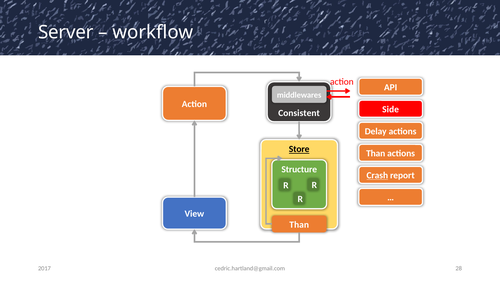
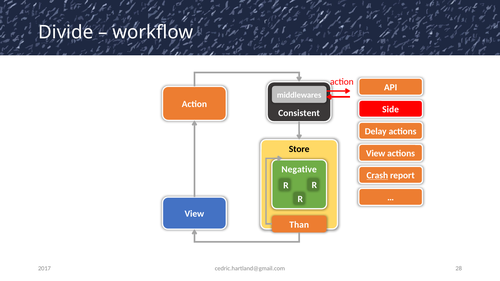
Server: Server -> Divide
Store underline: present -> none
Than at (376, 154): Than -> View
Structure: Structure -> Negative
